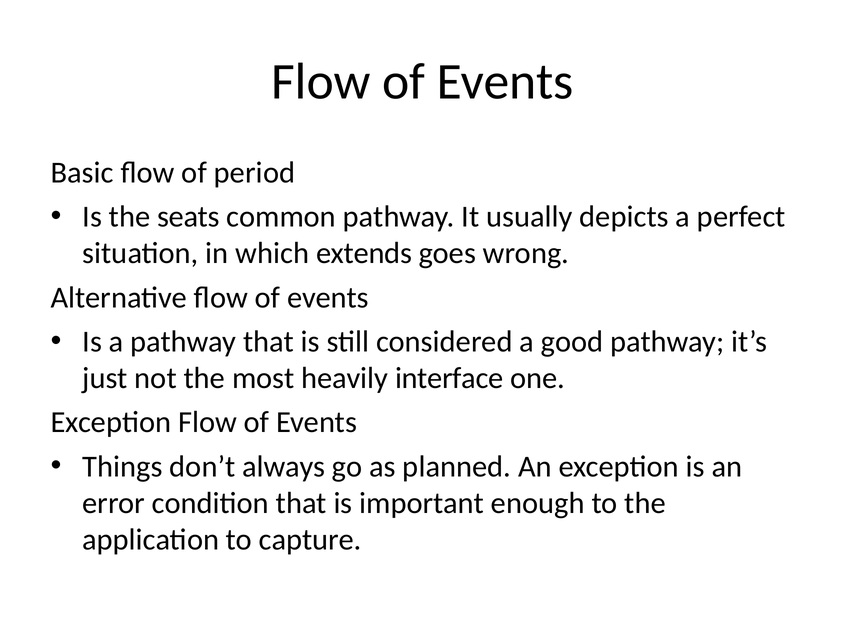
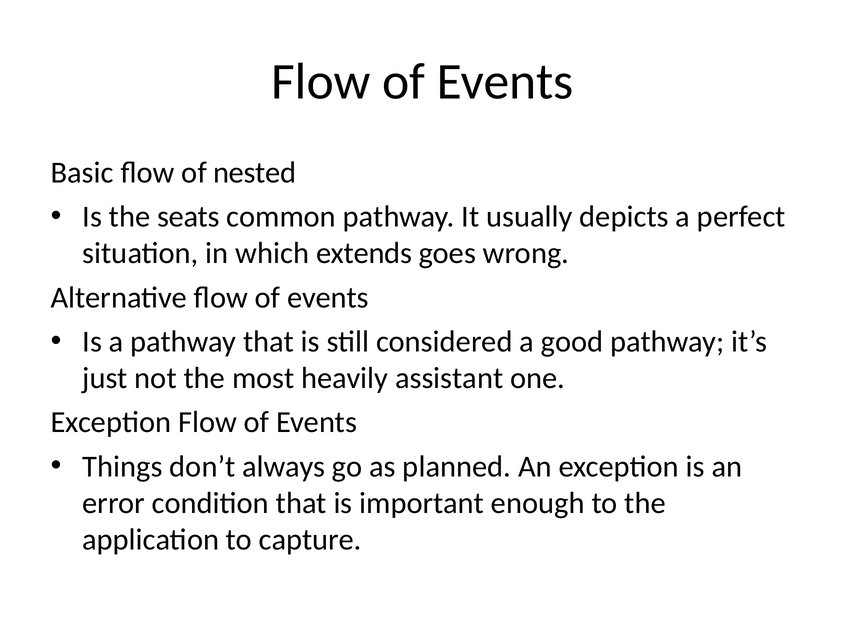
period: period -> nested
interface: interface -> assistant
